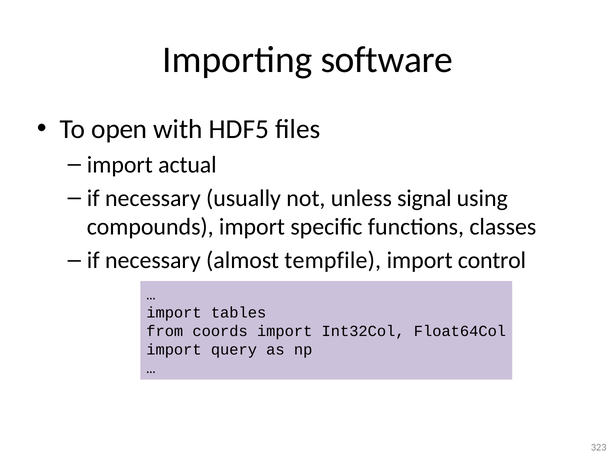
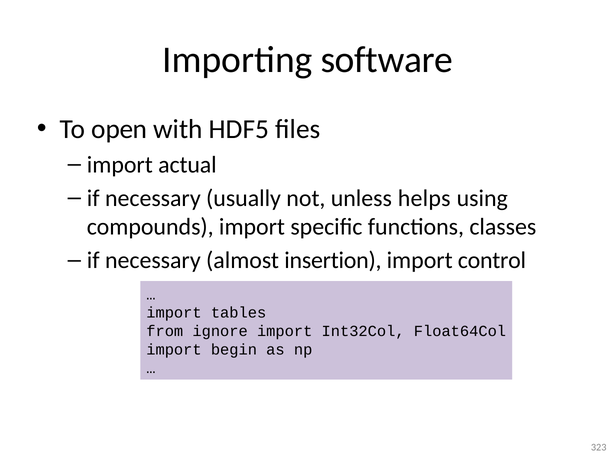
signal: signal -> helps
tempfile: tempfile -> insertion
coords: coords -> ignore
query: query -> begin
